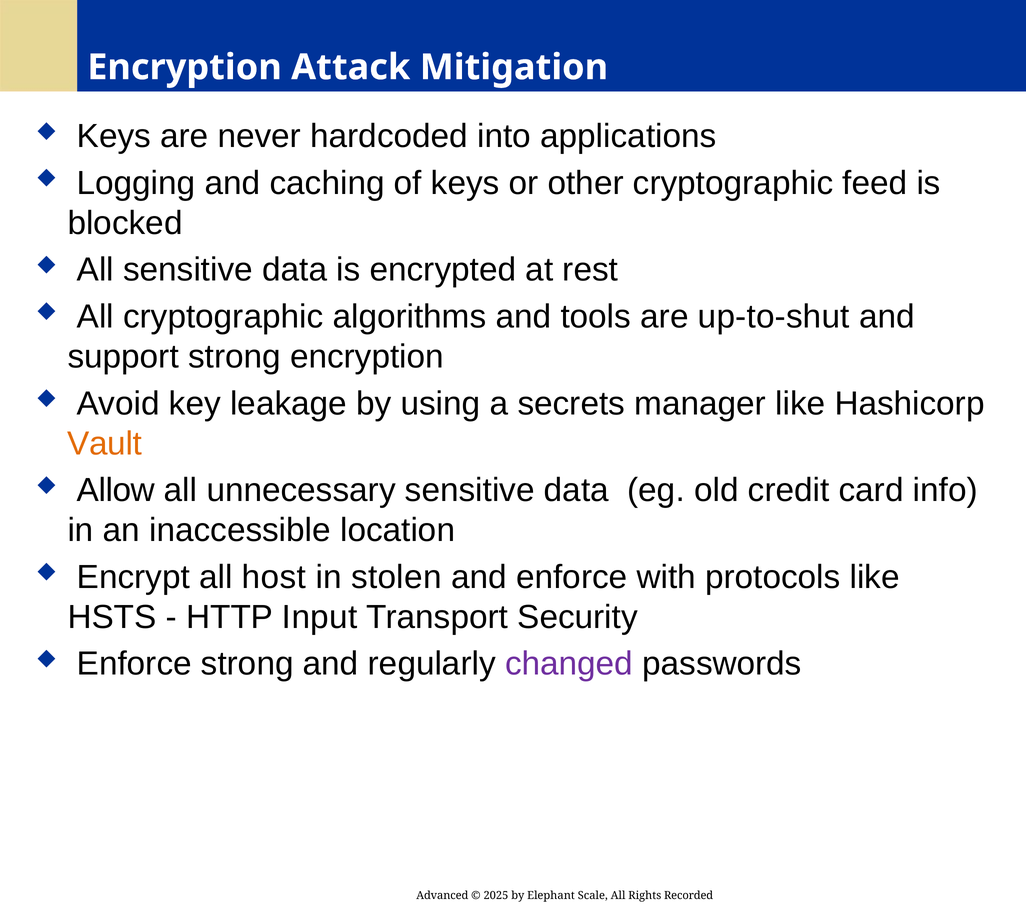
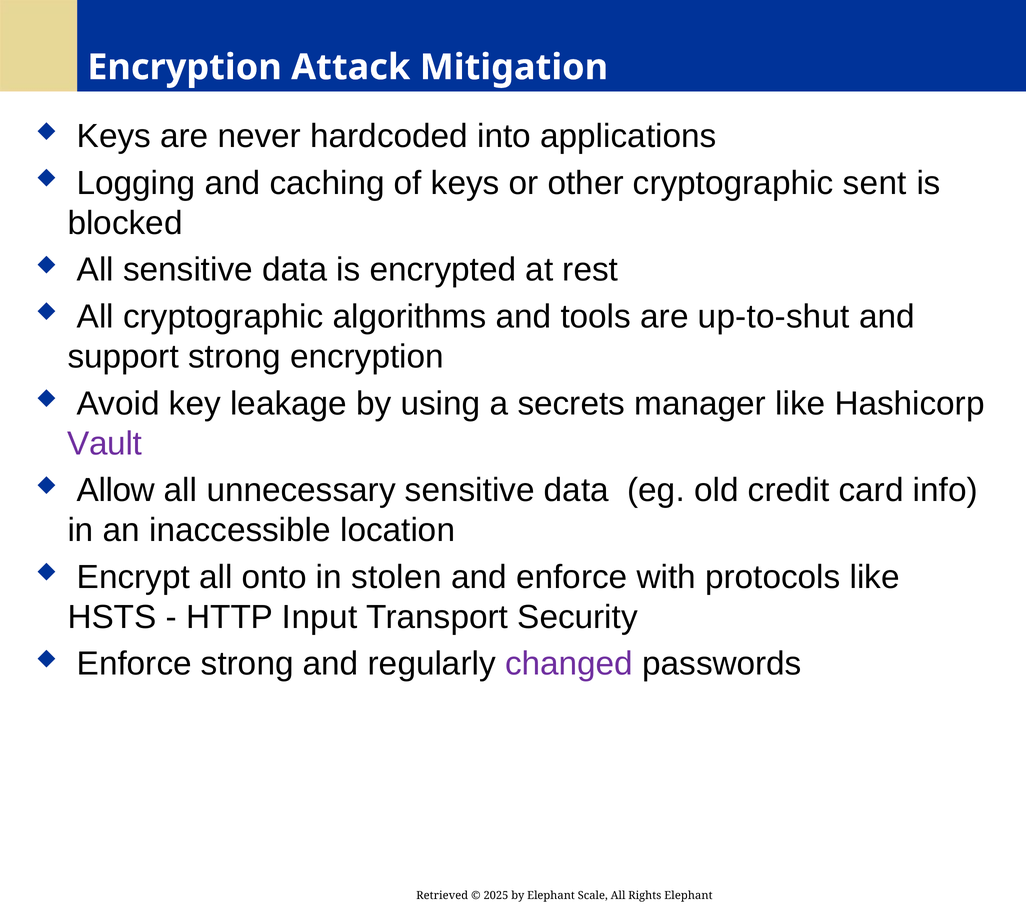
feed: feed -> sent
Vault colour: orange -> purple
host: host -> onto
Advanced: Advanced -> Retrieved
Rights Recorded: Recorded -> Elephant
